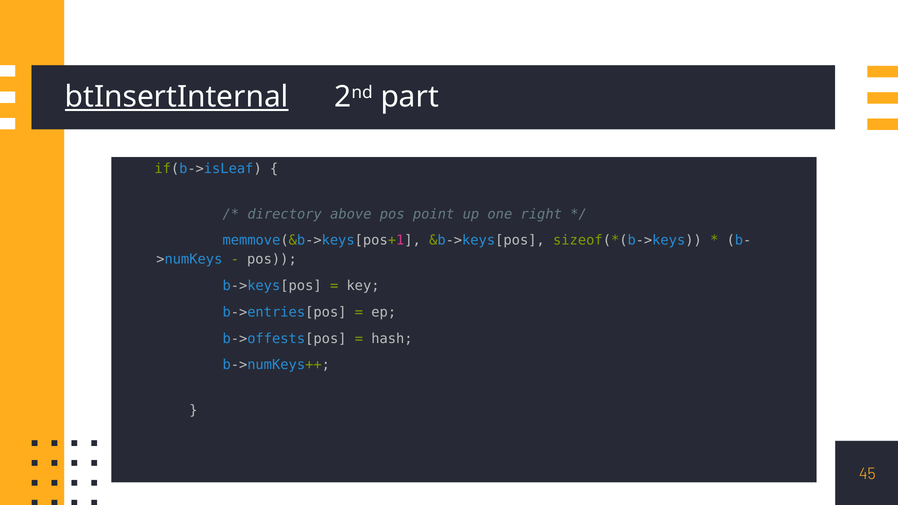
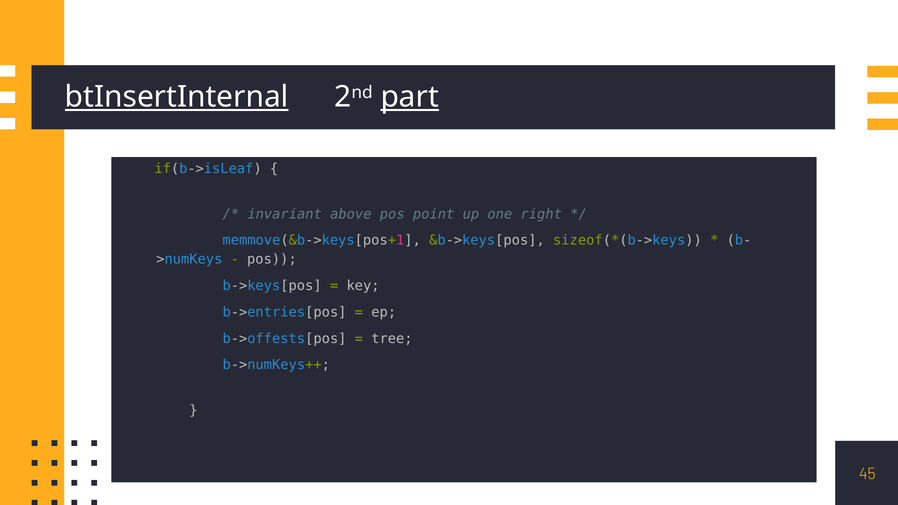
part underline: none -> present
directory: directory -> invariant
hash: hash -> tree
